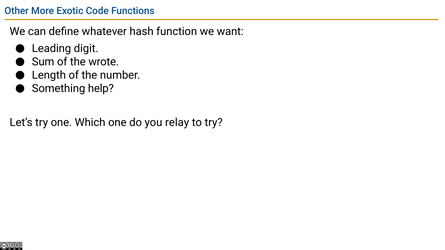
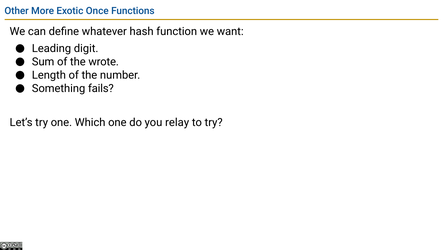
Code: Code -> Once
help: help -> fails
